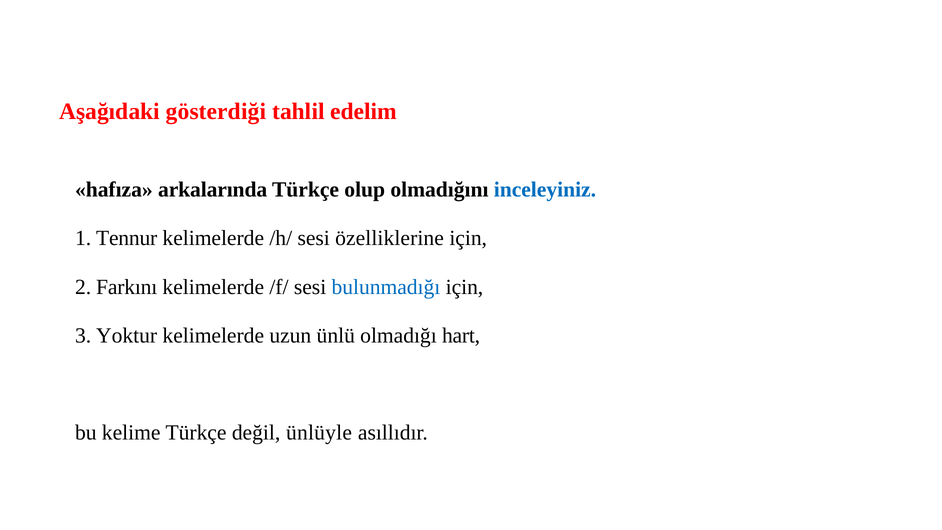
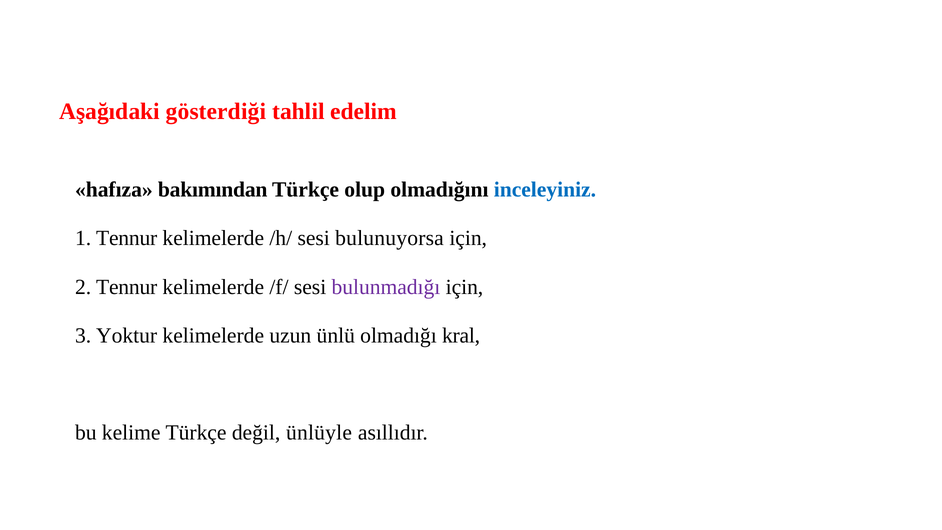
arkalarında: arkalarında -> bakımından
özelliklerine: özelliklerine -> bulunuyorsa
2 Farkını: Farkını -> Tennur
bulunmadığı colour: blue -> purple
hart: hart -> kral
